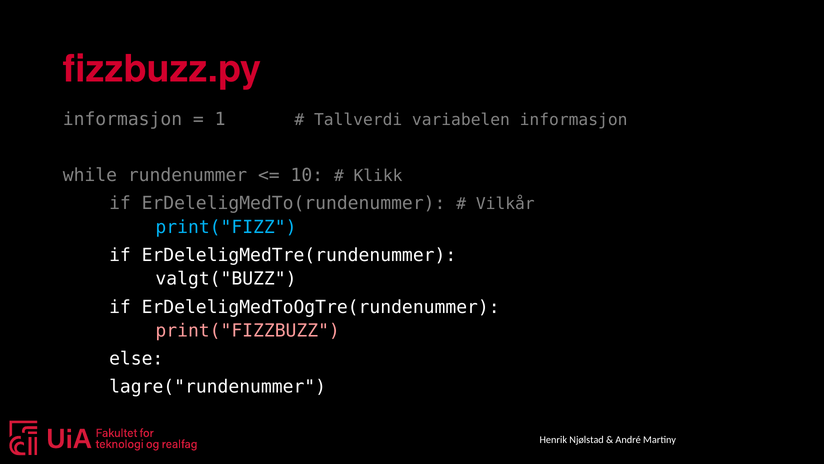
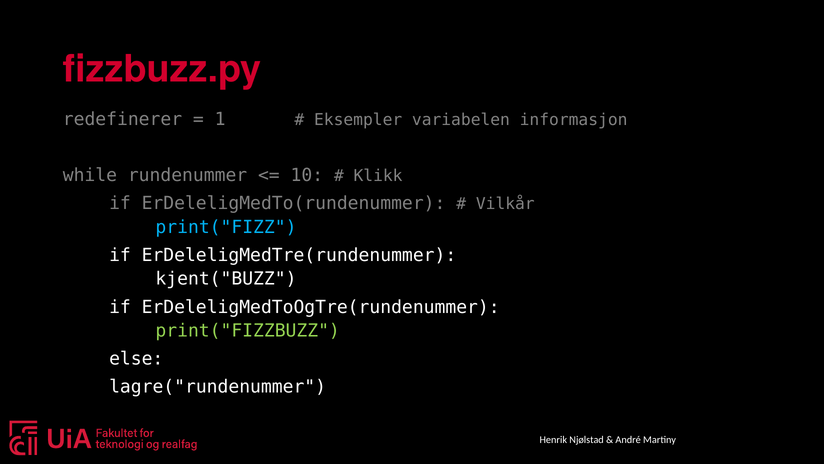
informasjon at (122, 119): informasjon -> redefinerer
Tallverdi: Tallverdi -> Eksempler
valgt("BUZZ: valgt("BUZZ -> kjent("BUZZ
print("FIZZBUZZ colour: pink -> light green
